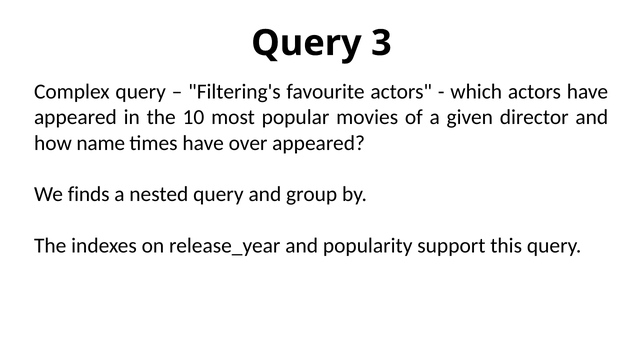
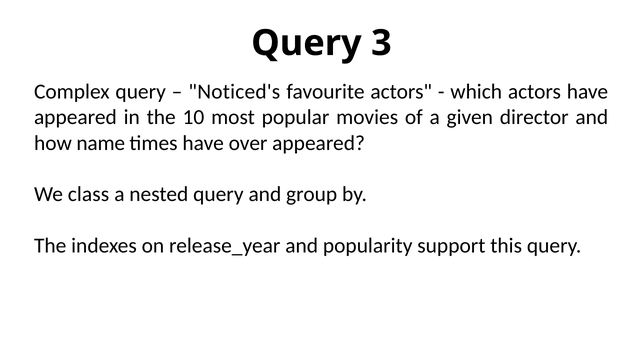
Filtering's: Filtering's -> Noticed's
finds: finds -> class
